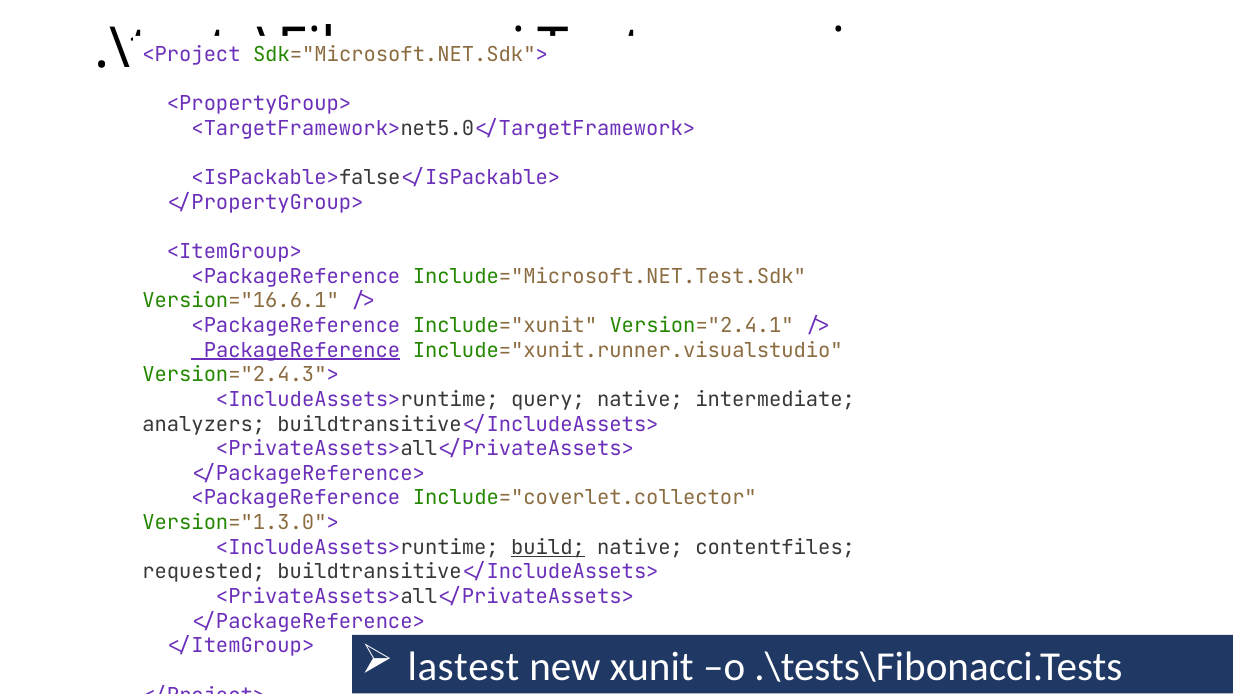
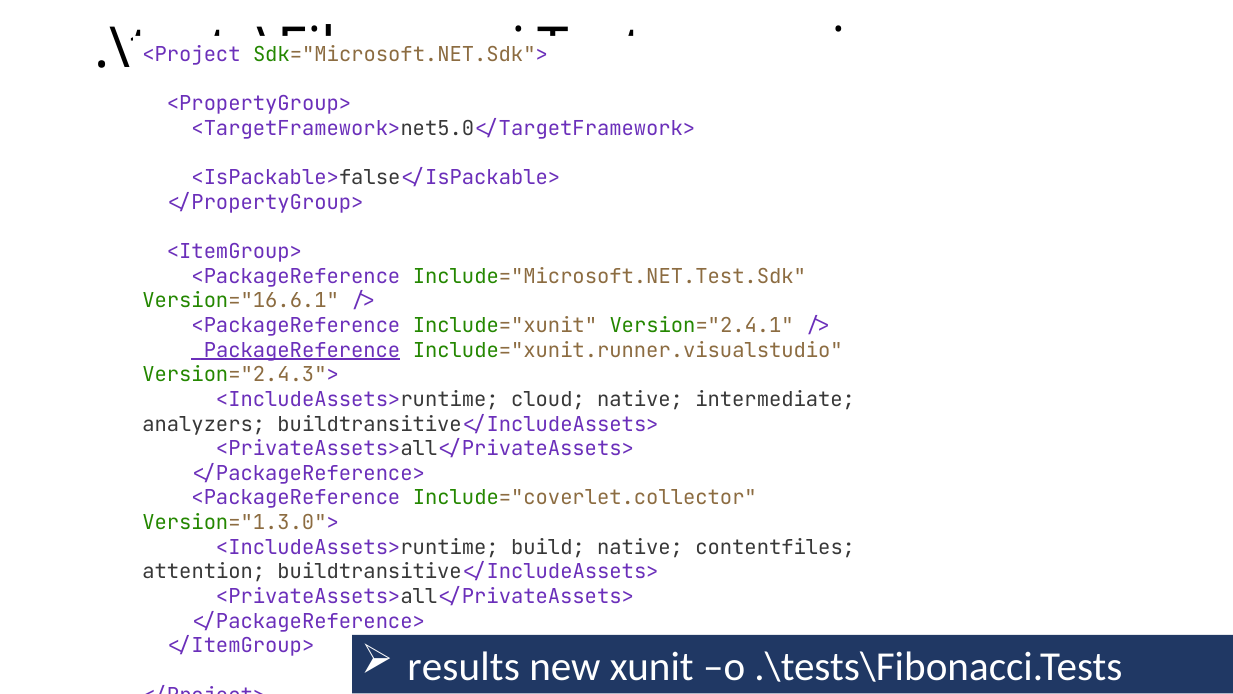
query: query -> cloud
build underline: present -> none
requested: requested -> attention
lastest: lastest -> results
